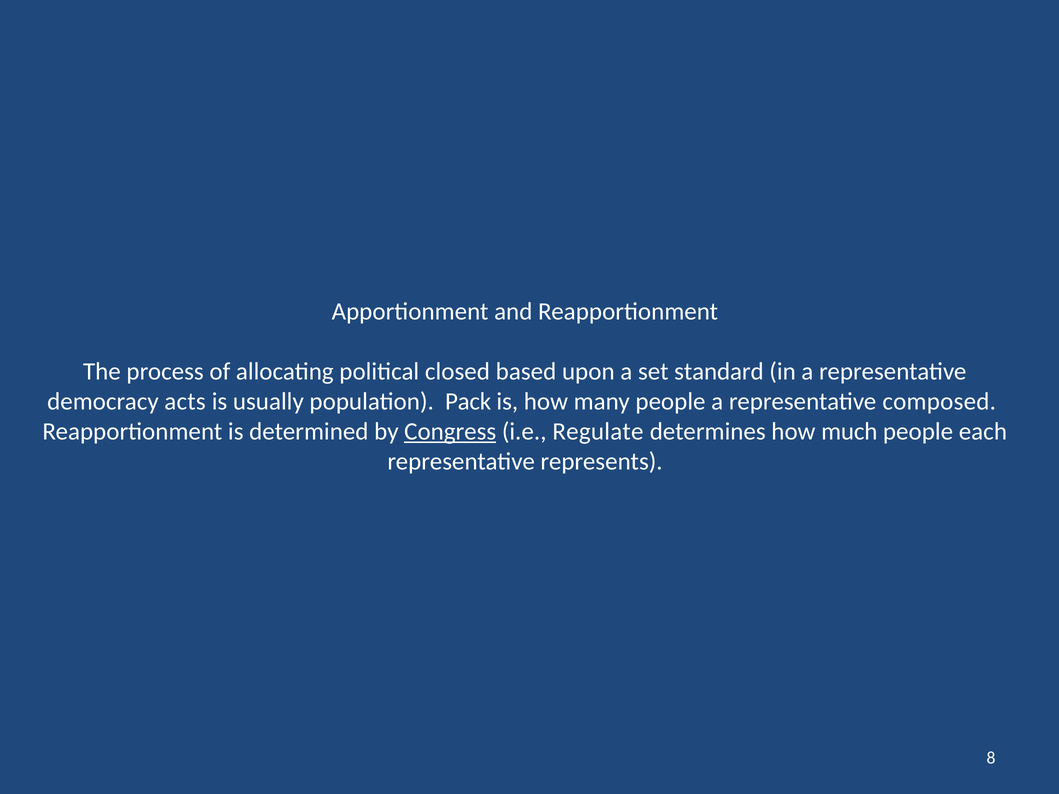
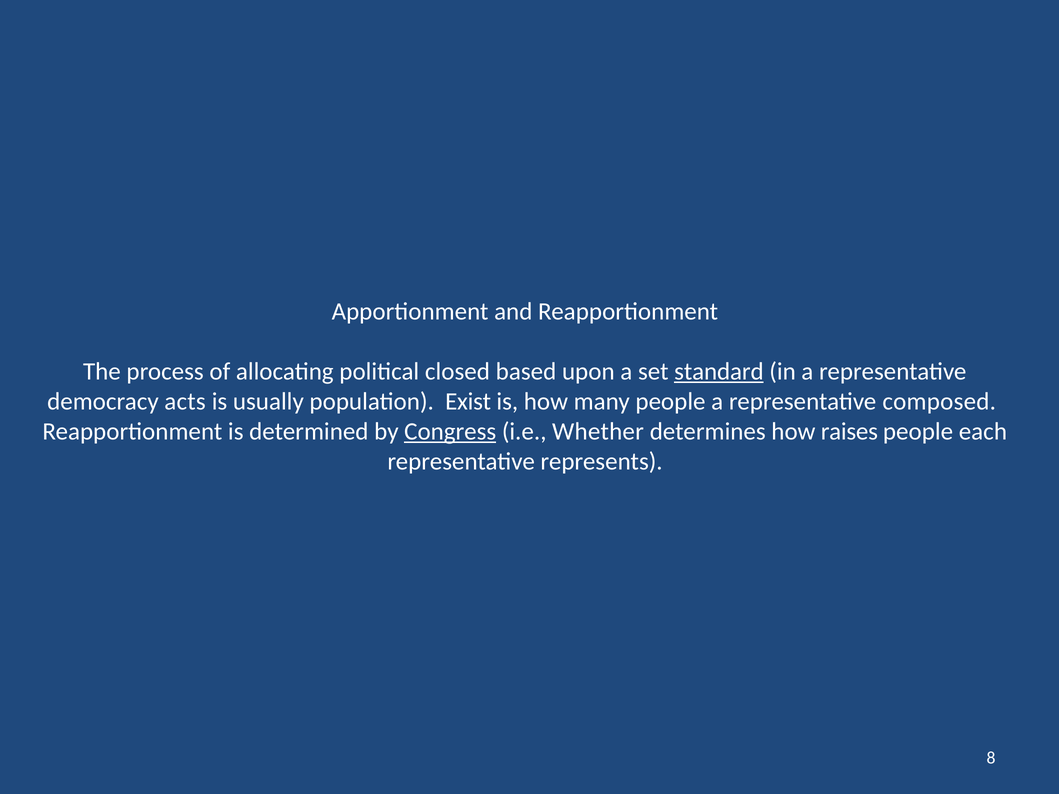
standard underline: none -> present
Pack: Pack -> Exist
Regulate: Regulate -> Whether
much: much -> raises
